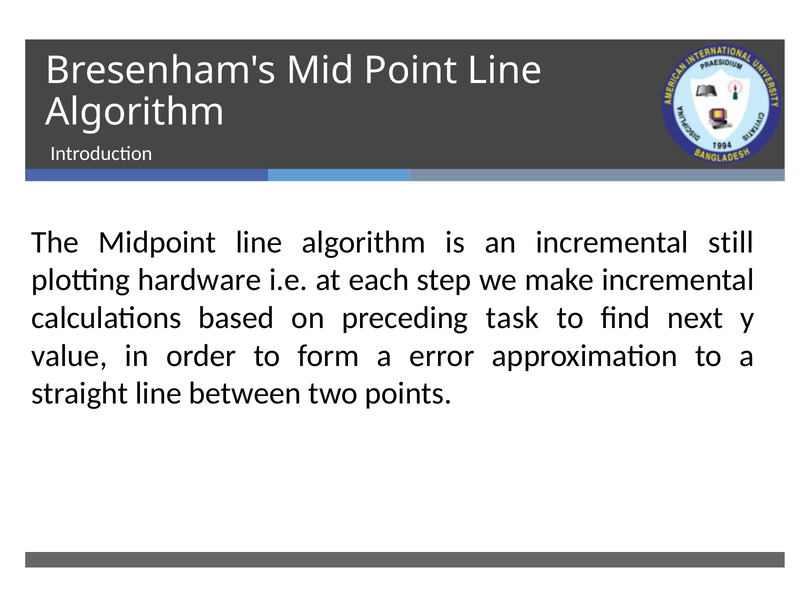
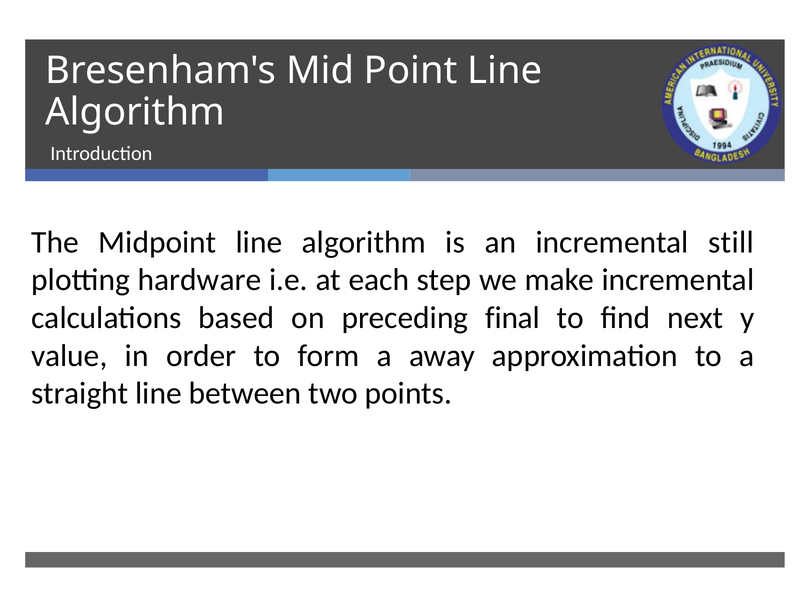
task: task -> final
error: error -> away
